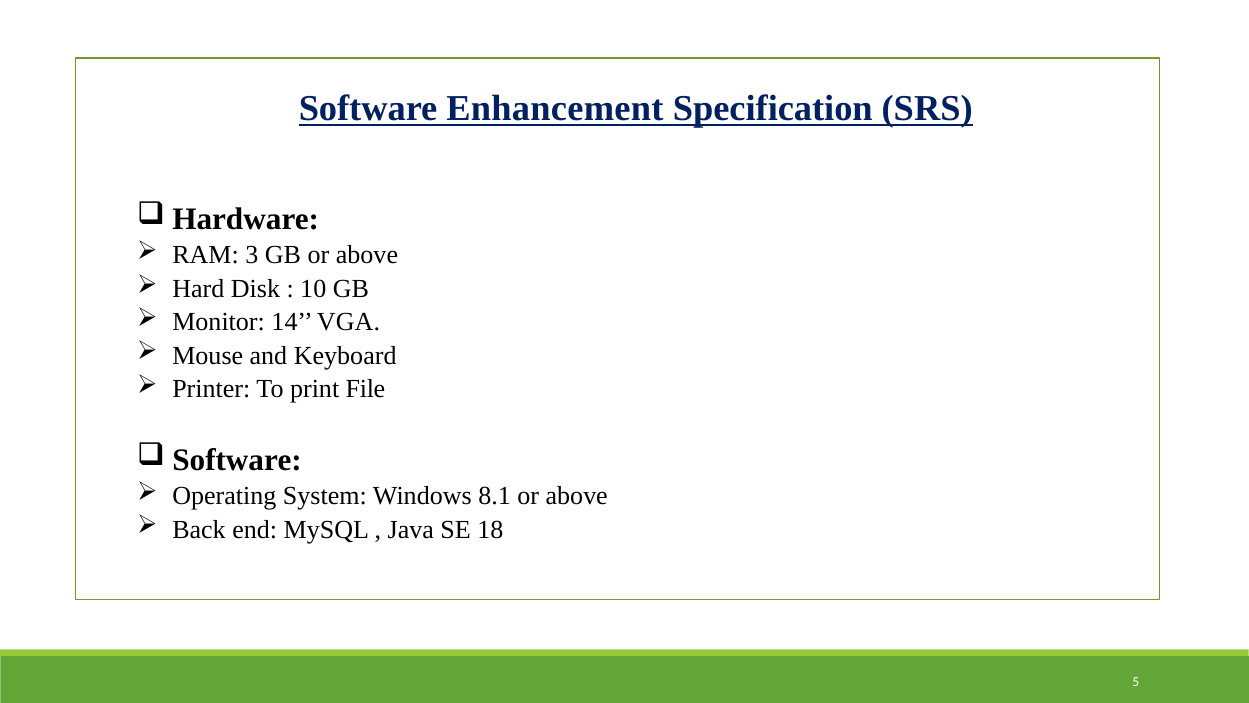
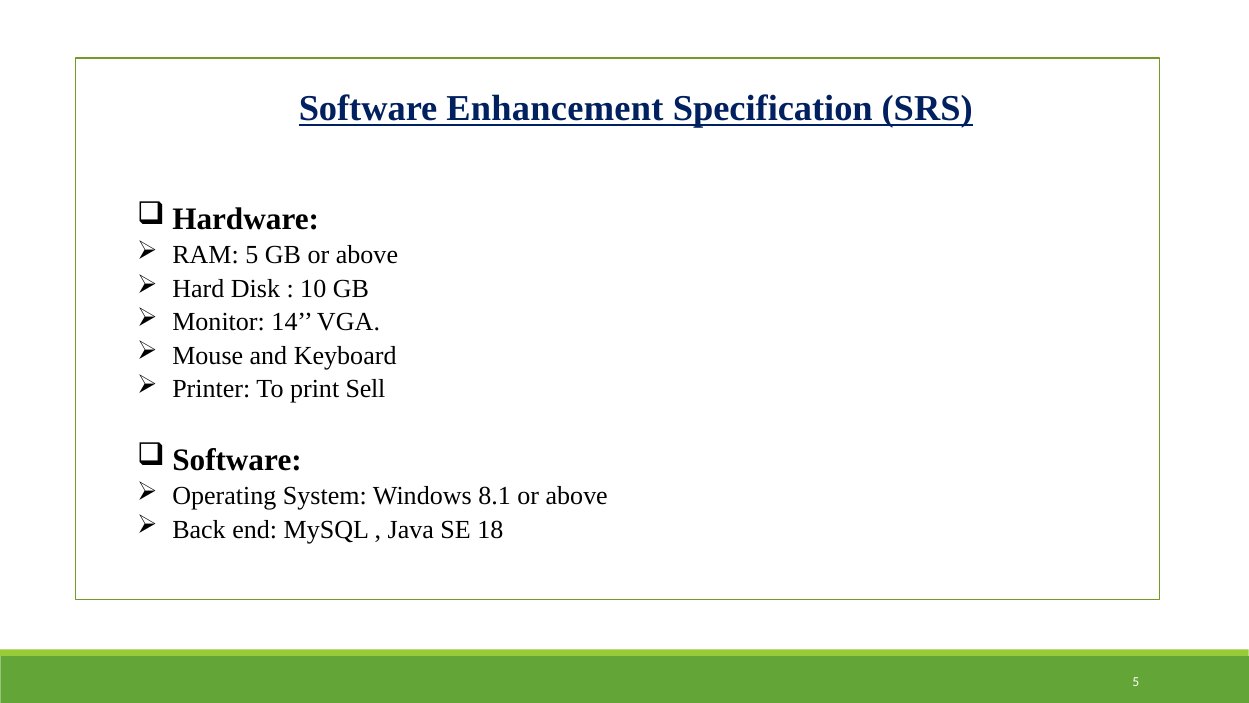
RAM 3: 3 -> 5
File: File -> Sell
